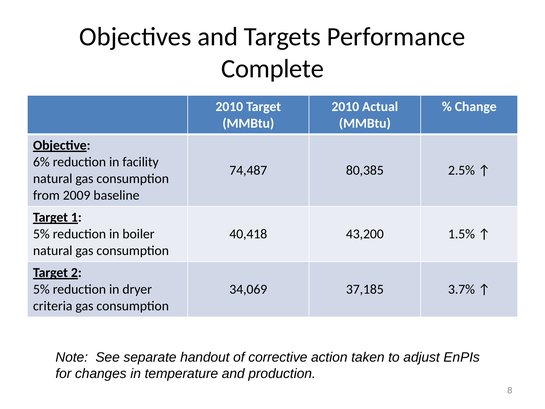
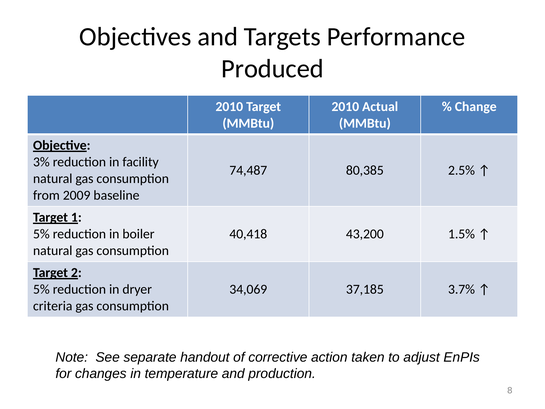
Complete: Complete -> Produced
6%: 6% -> 3%
